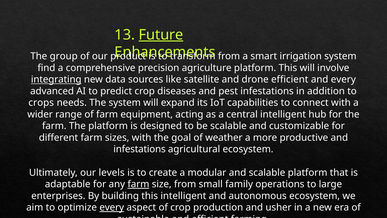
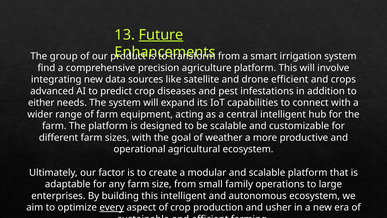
integrating underline: present -> none
and every: every -> crops
crops: crops -> either
infestations at (140, 149): infestations -> operational
levels: levels -> factor
farm at (138, 184) underline: present -> none
